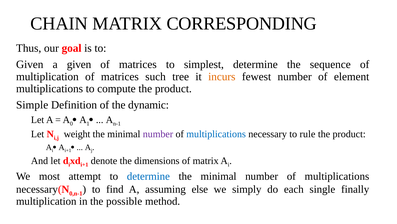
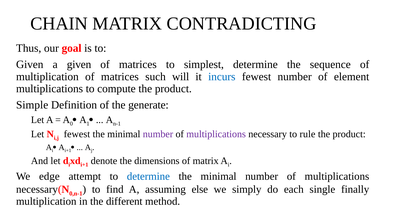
CORRESPONDING: CORRESPONDING -> CONTRADICTING
tree: tree -> will
incurs colour: orange -> blue
dynamic: dynamic -> generate
weight at (77, 134): weight -> fewest
multiplications at (216, 134) colour: blue -> purple
most: most -> edge
possible: possible -> different
